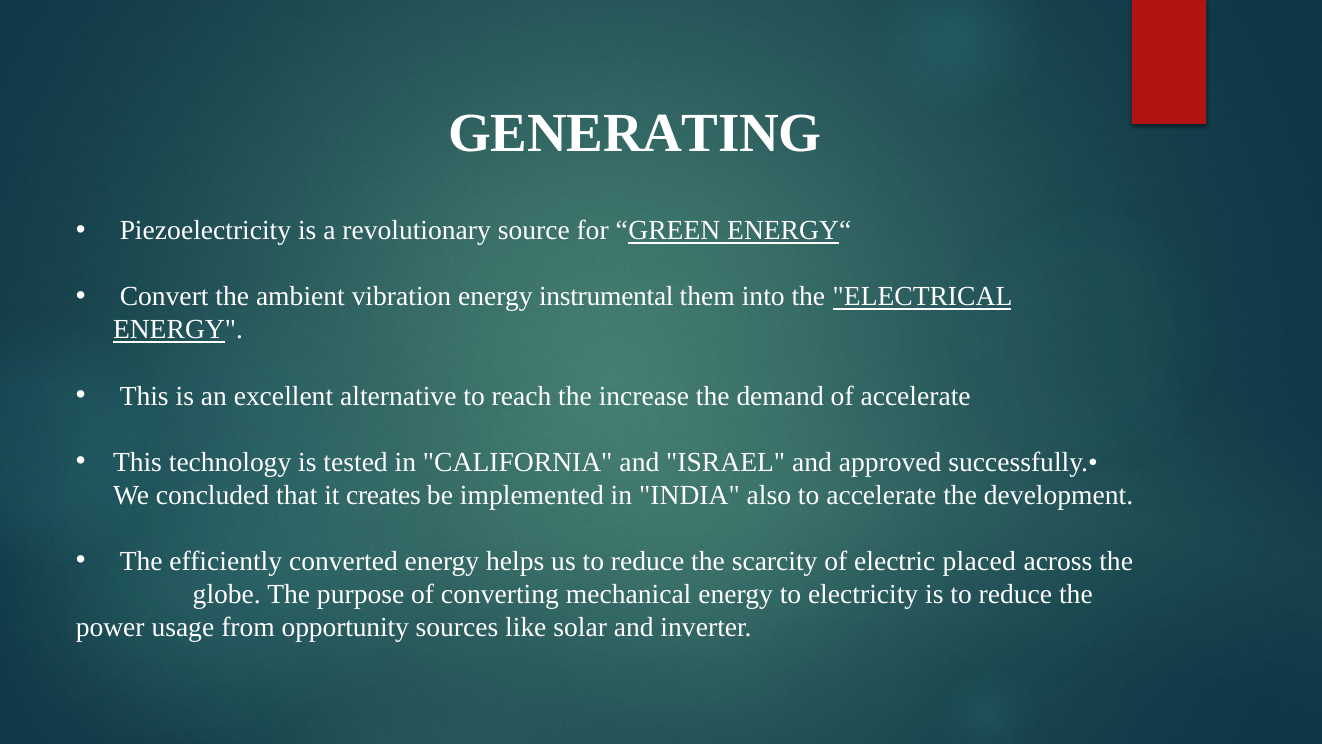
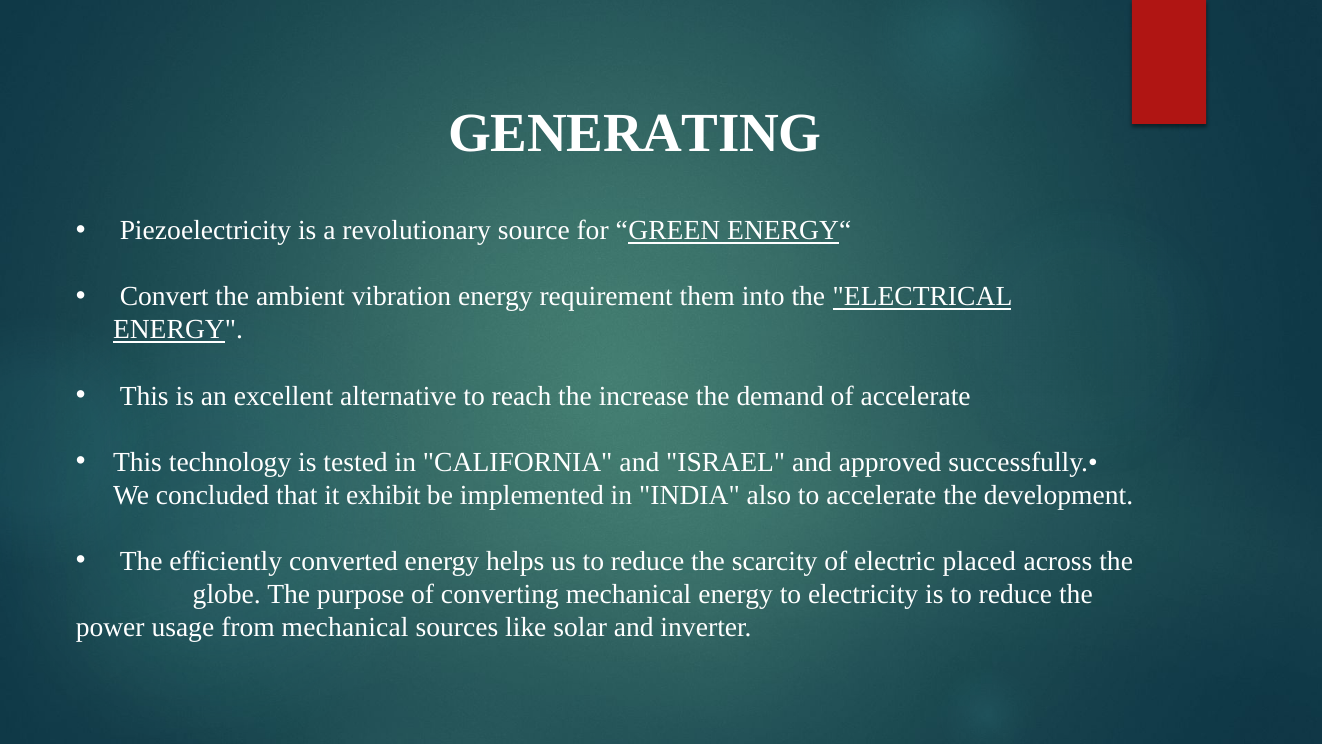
instrumental: instrumental -> requirement
creates: creates -> exhibit
from opportunity: opportunity -> mechanical
